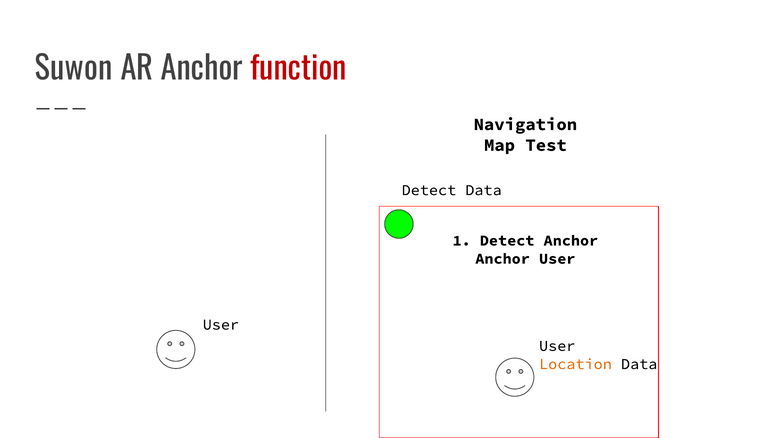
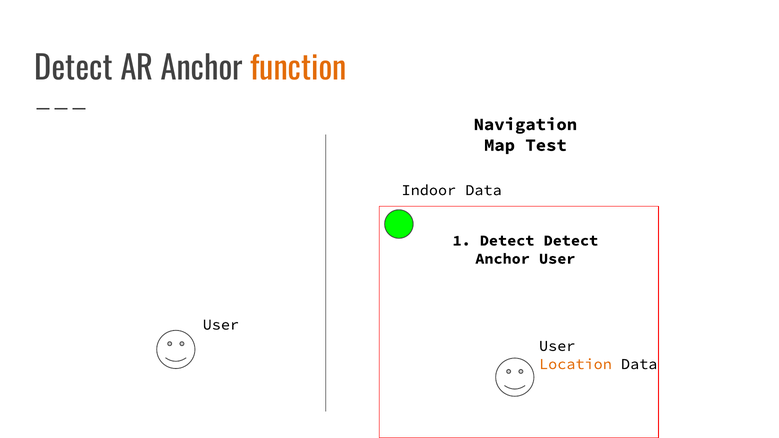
Suwon at (74, 69): Suwon -> Detect
function colour: red -> orange
Detect at (429, 190): Detect -> Indoor
Detect Anchor: Anchor -> Detect
